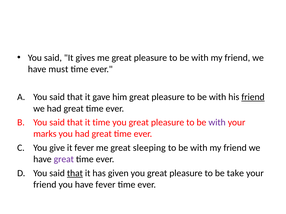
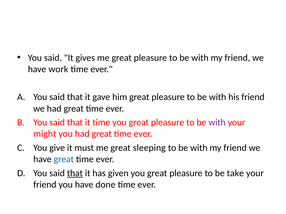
must: must -> work
friend at (253, 97) underline: present -> none
marks: marks -> might
it fever: fever -> must
great at (64, 160) colour: purple -> blue
have fever: fever -> done
